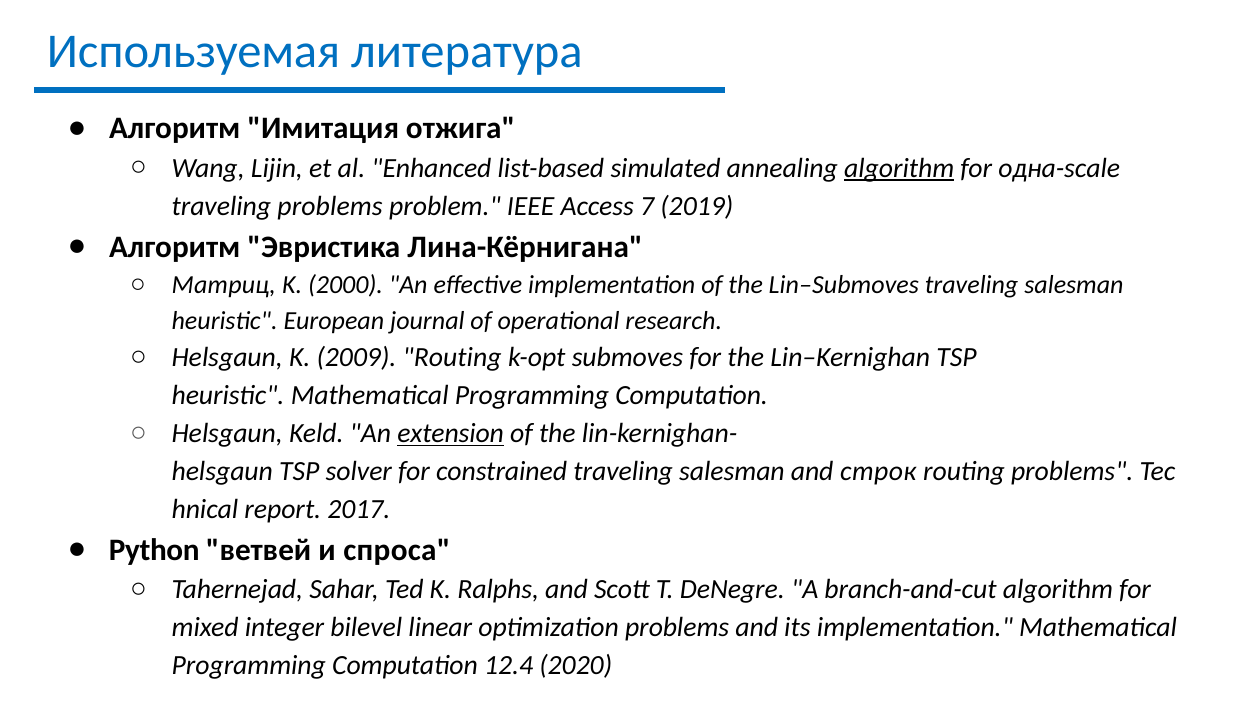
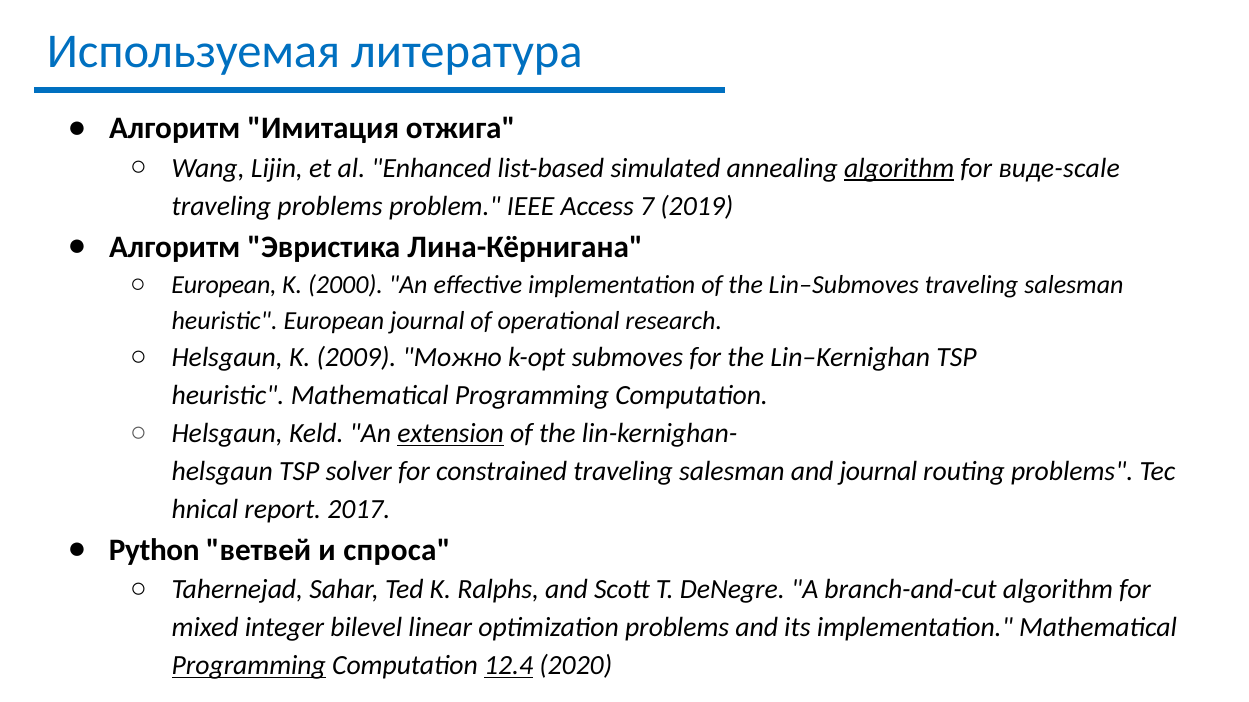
одна-scale: одна-scale -> виде-scale
Матриц at (224, 286): Матриц -> European
2009 Routing: Routing -> Можно
and строк: строк -> journal
Programming at (249, 666) underline: none -> present
12.4 underline: none -> present
